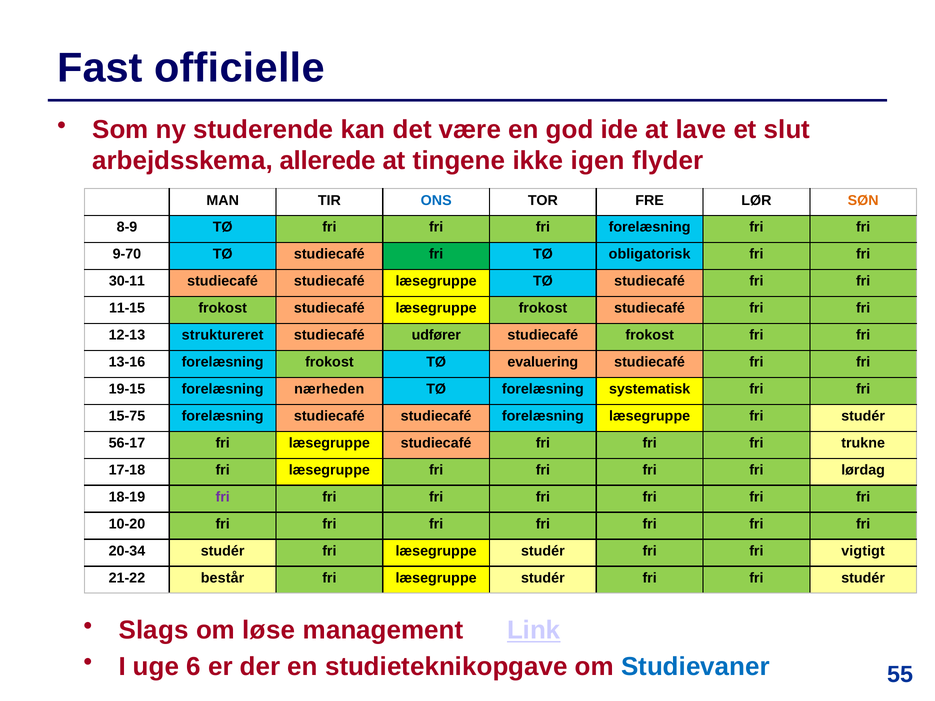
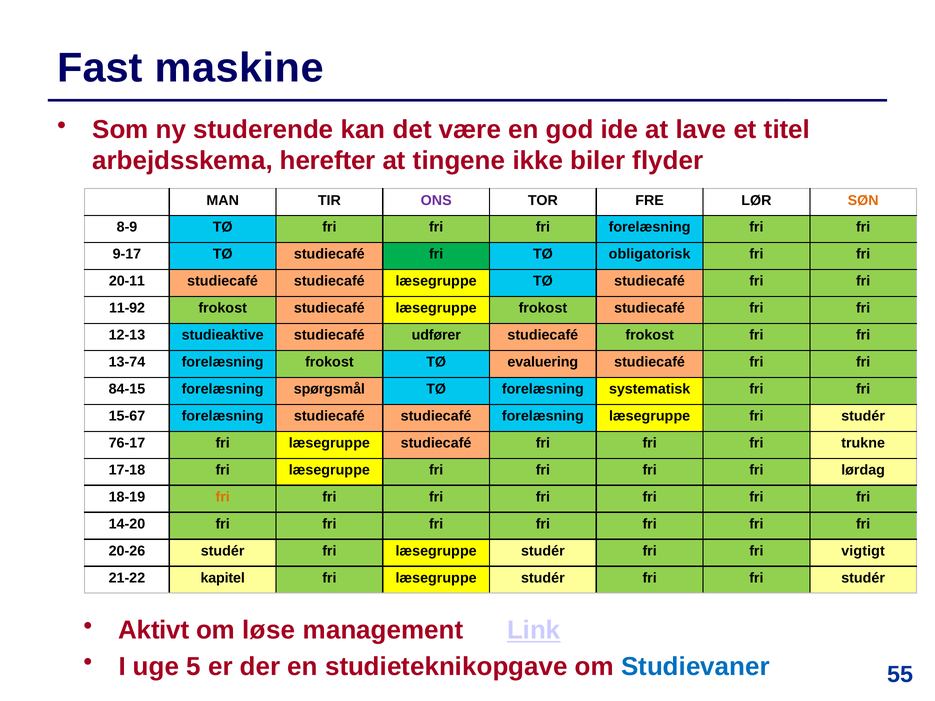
officielle: officielle -> maskine
slut: slut -> titel
allerede: allerede -> herefter
igen: igen -> biler
ONS colour: blue -> purple
9-70: 9-70 -> 9-17
30-11: 30-11 -> 20-11
11-15: 11-15 -> 11-92
struktureret: struktureret -> studieaktive
13-16: 13-16 -> 13-74
19-15: 19-15 -> 84-15
nærheden: nærheden -> spørgsmål
15-75: 15-75 -> 15-67
56-17: 56-17 -> 76-17
fri at (223, 497) colour: purple -> orange
10-20: 10-20 -> 14-20
20-34: 20-34 -> 20-26
består: består -> kapitel
Slags: Slags -> Aktivt
6: 6 -> 5
